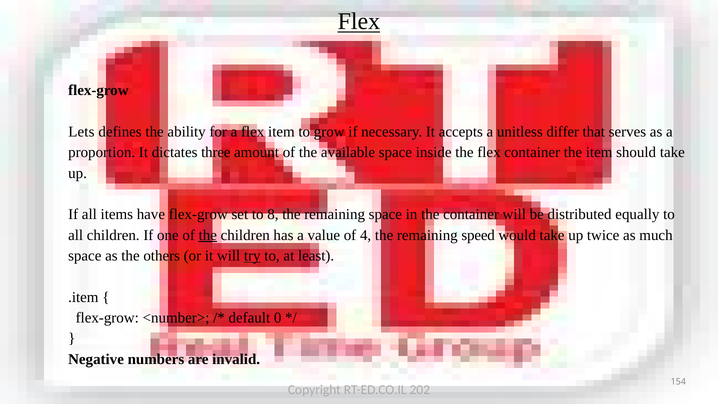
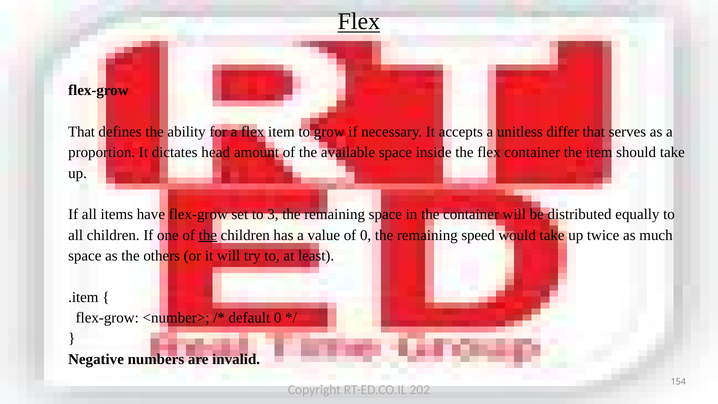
Lets at (81, 132): Lets -> That
three: three -> head
8: 8 -> 3
of 4: 4 -> 0
try underline: present -> none
